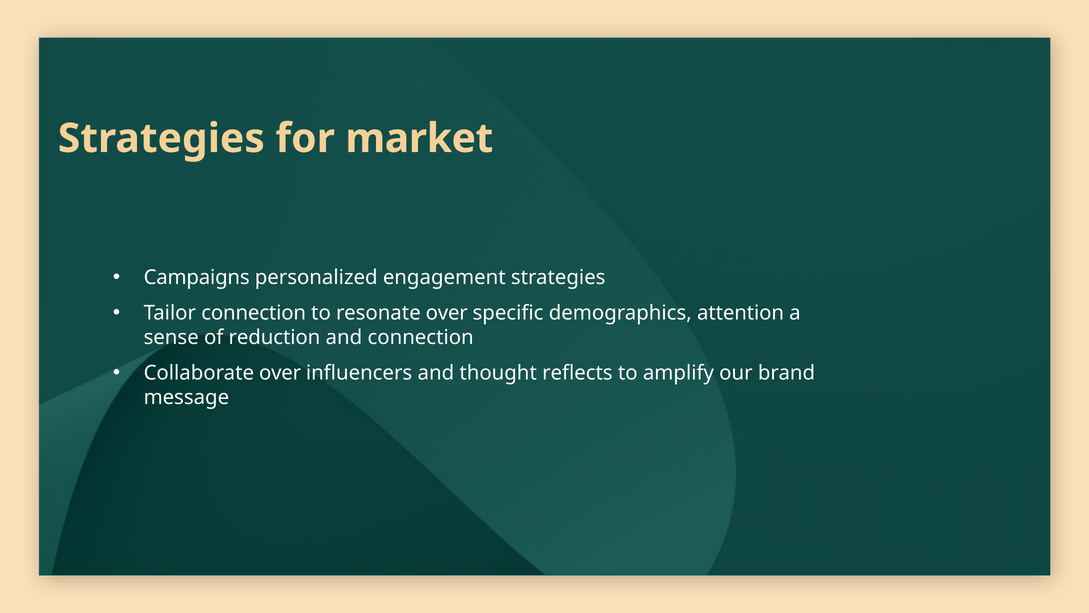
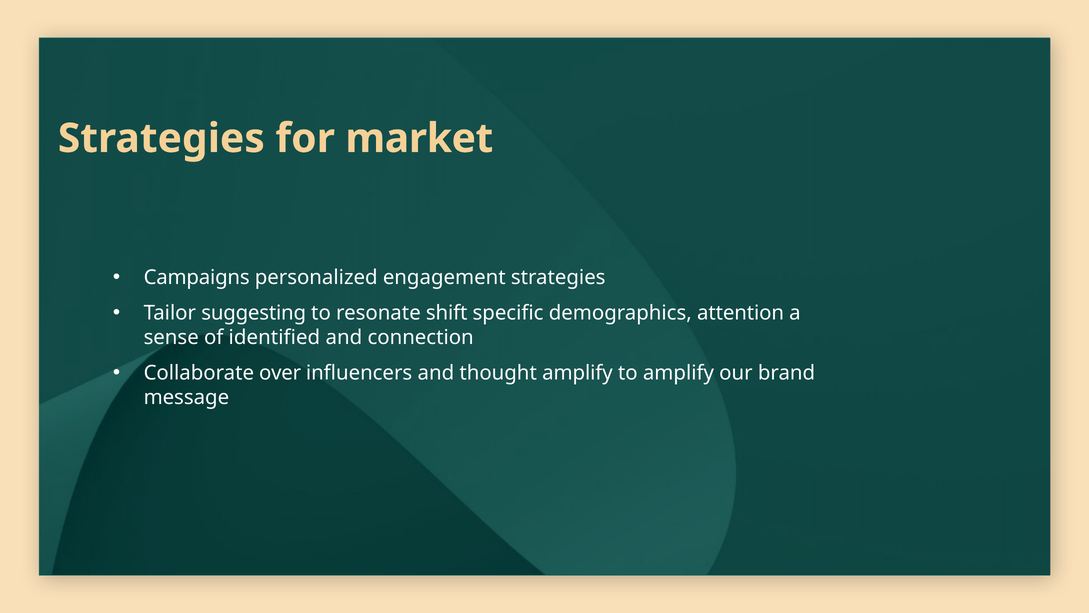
Tailor connection: connection -> suggesting
resonate over: over -> shift
reduction: reduction -> identified
thought reflects: reflects -> amplify
